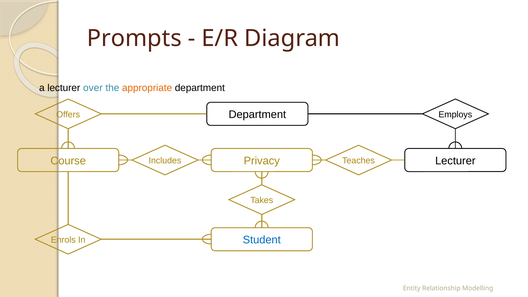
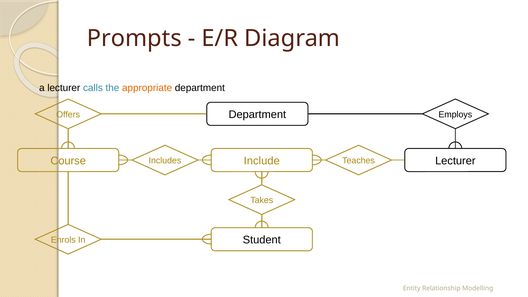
over: over -> calls
Privacy: Privacy -> Include
Student colour: blue -> black
